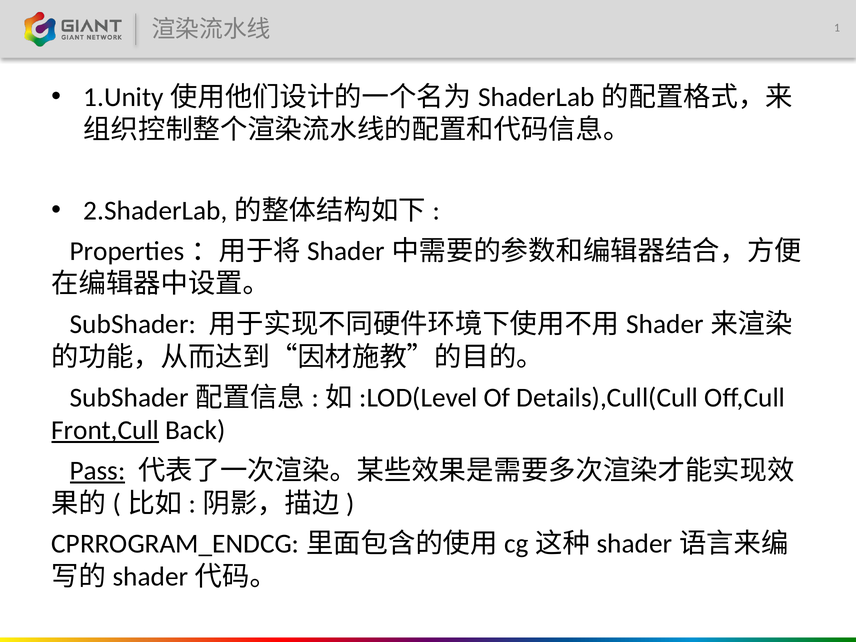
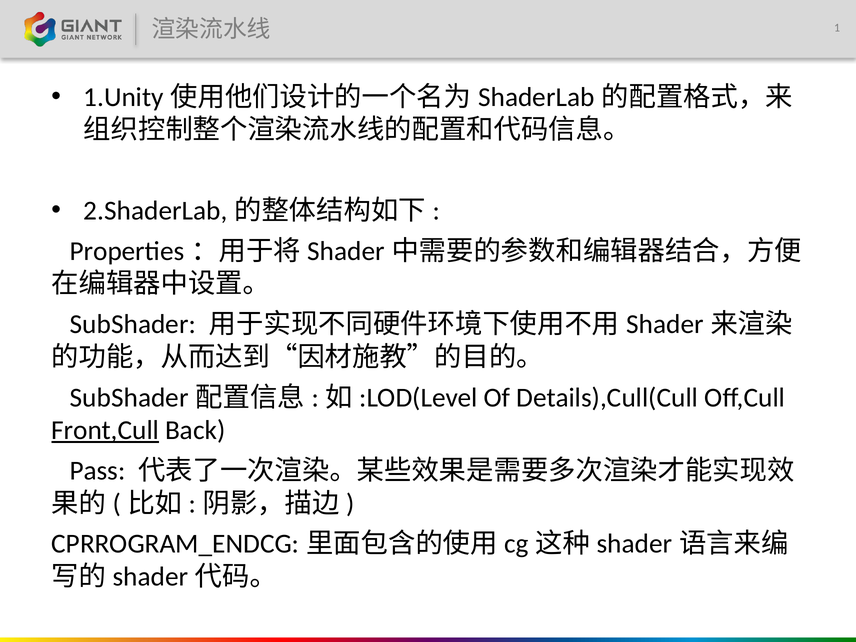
Pass underline: present -> none
